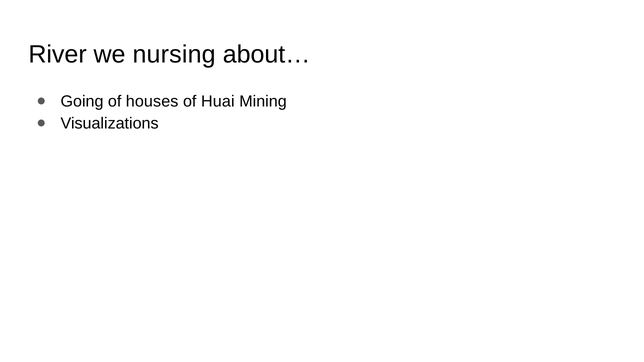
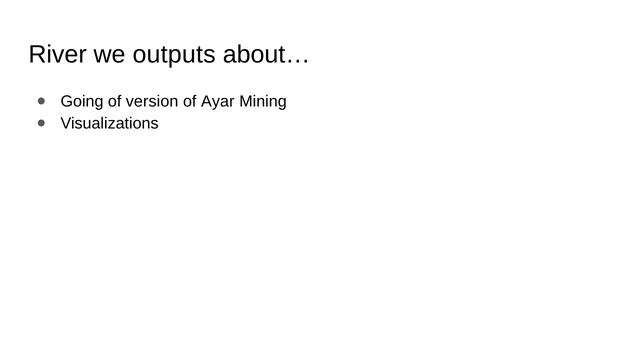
nursing: nursing -> outputs
houses: houses -> version
Huai: Huai -> Ayar
